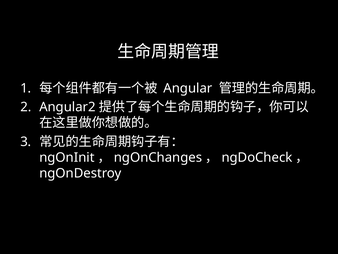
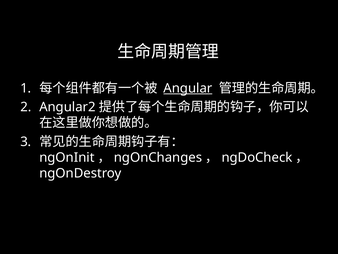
Angular underline: none -> present
